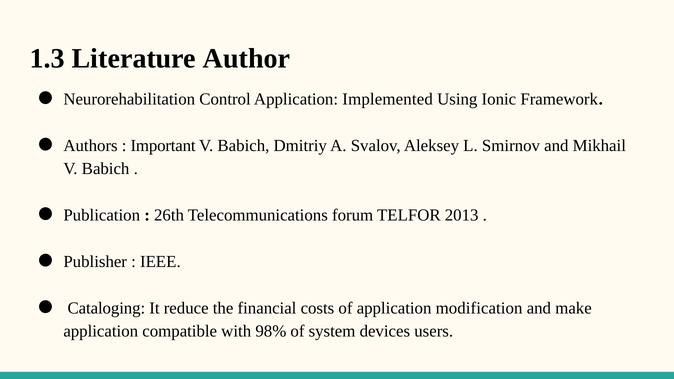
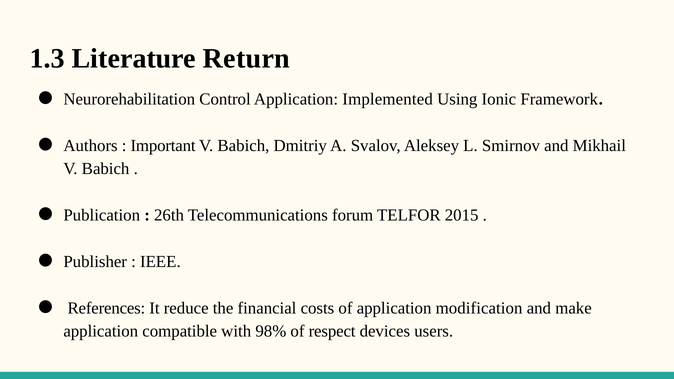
Author: Author -> Return
2013: 2013 -> 2015
Cataloging: Cataloging -> References
system: system -> respect
